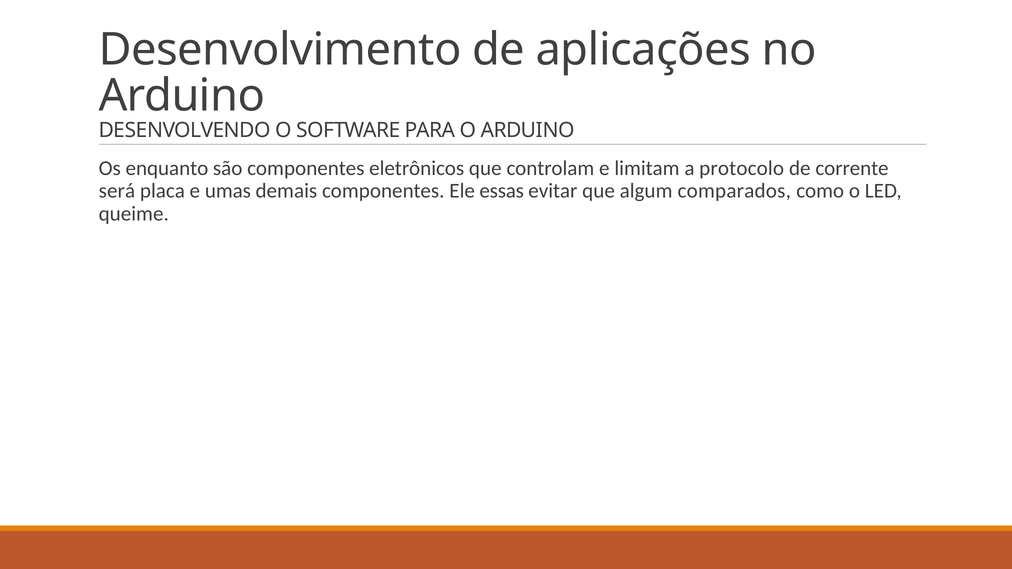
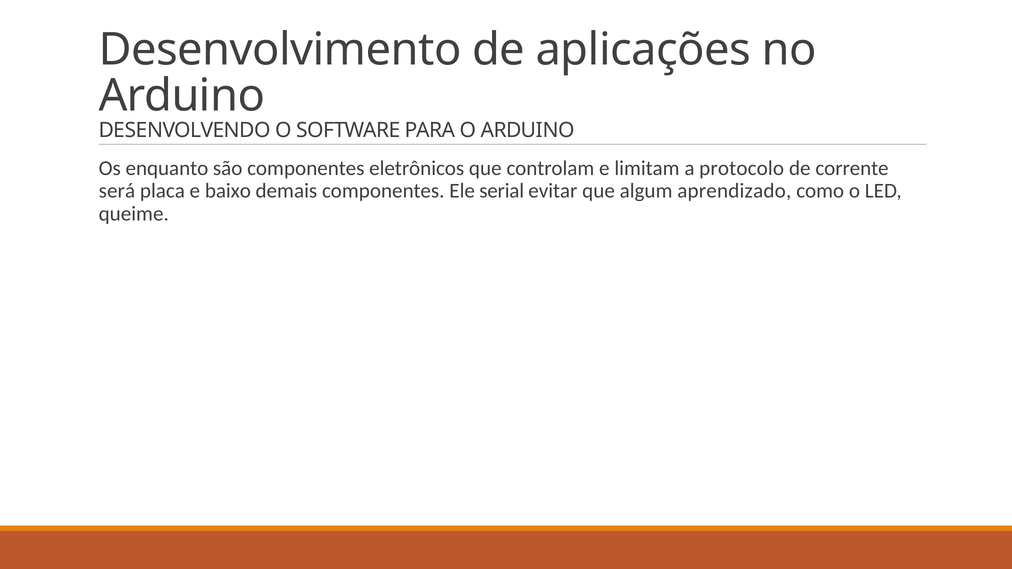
umas: umas -> baixo
essas: essas -> serial
comparados: comparados -> aprendizado
